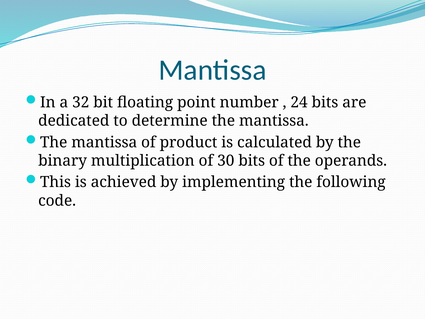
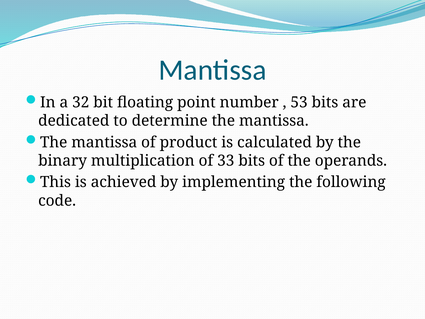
24: 24 -> 53
30: 30 -> 33
